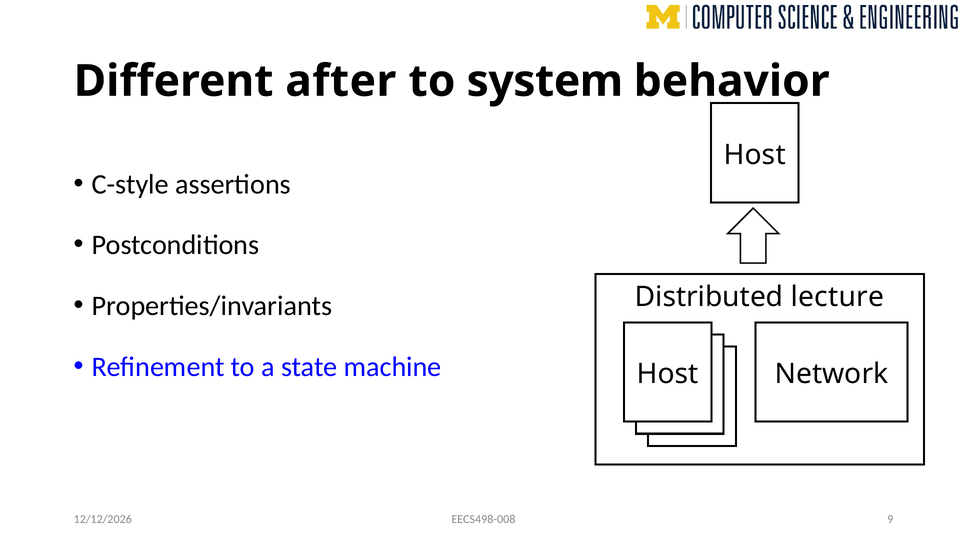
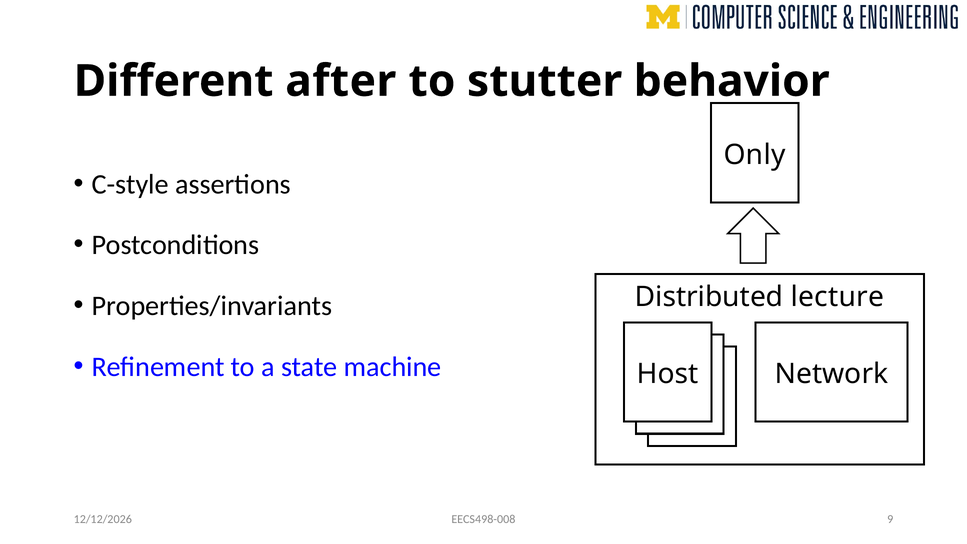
system: system -> stutter
Host at (755, 155): Host -> Only
